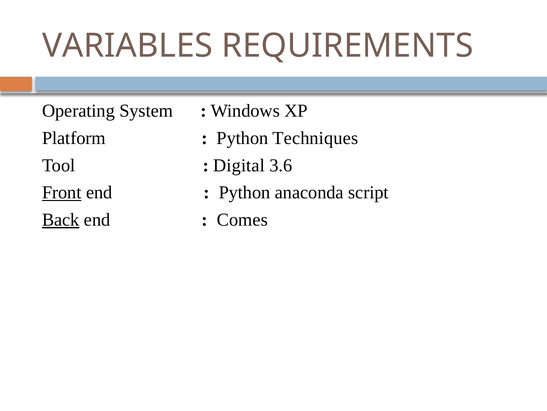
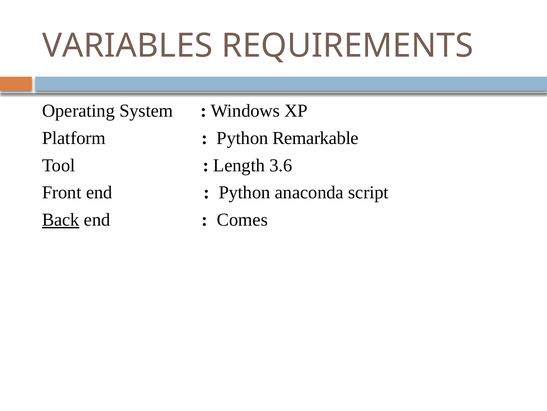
Techniques: Techniques -> Remarkable
Digital: Digital -> Length
Front underline: present -> none
